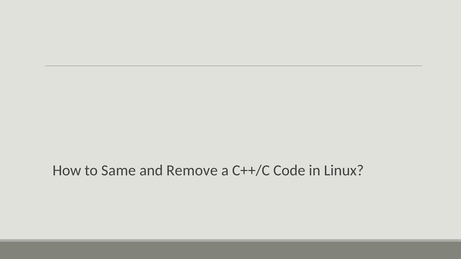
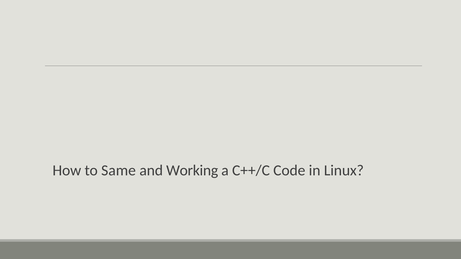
Remove: Remove -> Working
